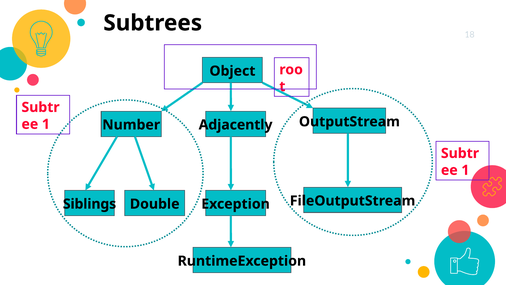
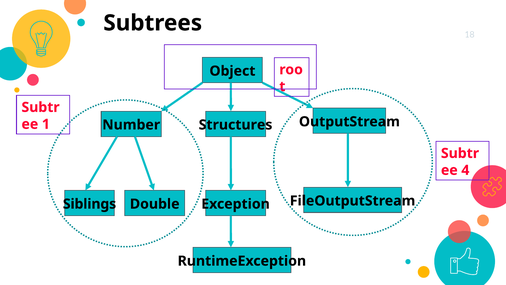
Adjacently: Adjacently -> Structures
1 at (465, 170): 1 -> 4
